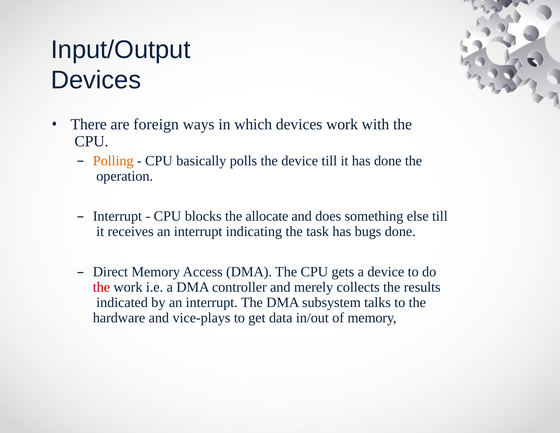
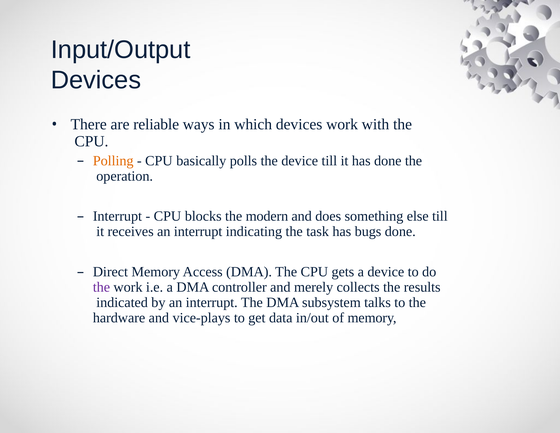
foreign: foreign -> reliable
allocate: allocate -> modern
the at (101, 287) colour: red -> purple
